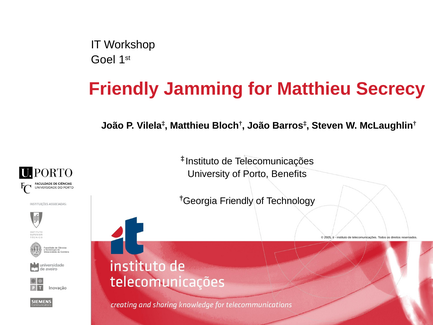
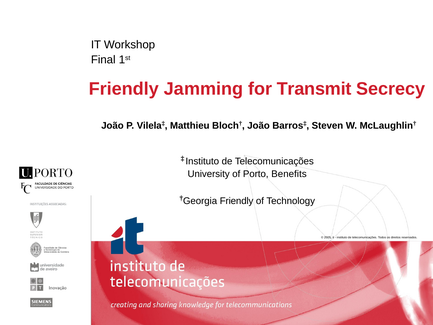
Goel: Goel -> Final
for Matthieu: Matthieu -> Transmit
